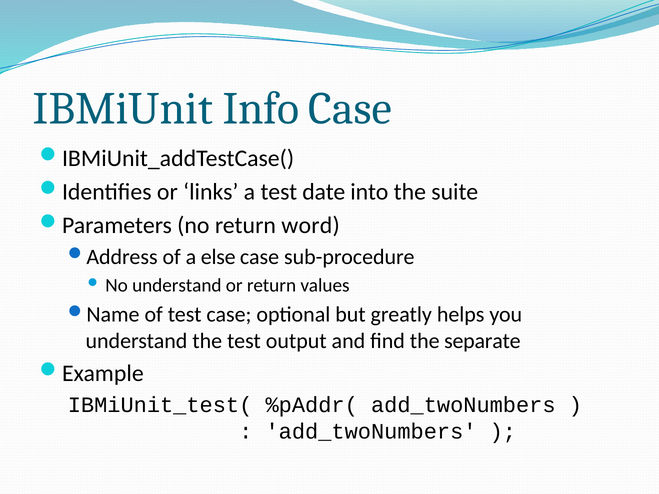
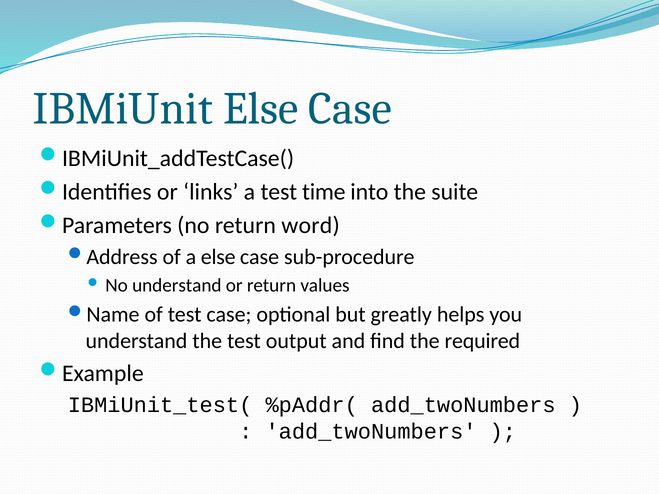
IBMiUnit Info: Info -> Else
date: date -> time
separate: separate -> required
